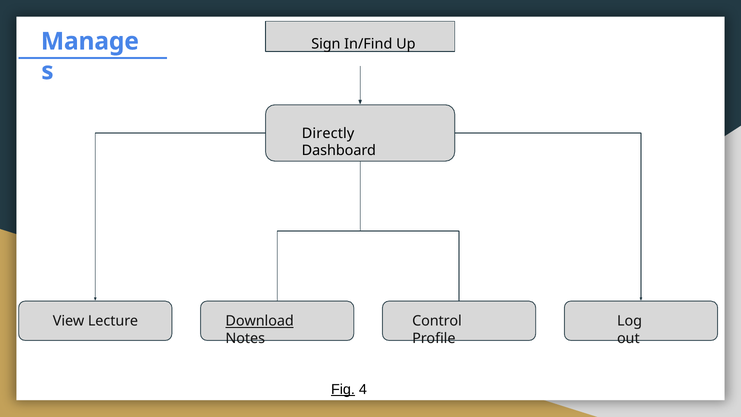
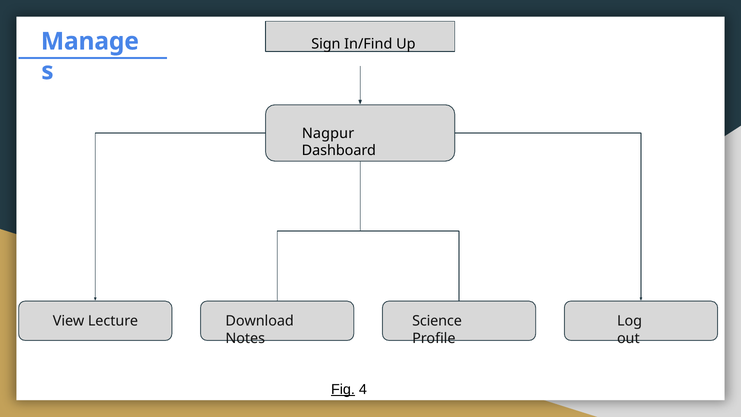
Directly: Directly -> Nagpur
Download underline: present -> none
Control: Control -> Science
